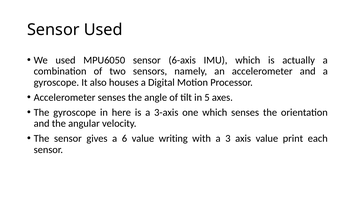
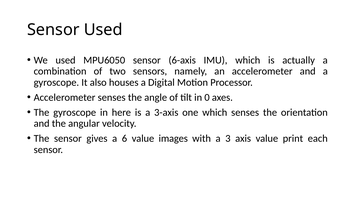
5: 5 -> 0
writing: writing -> images
